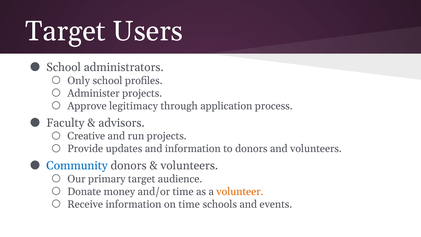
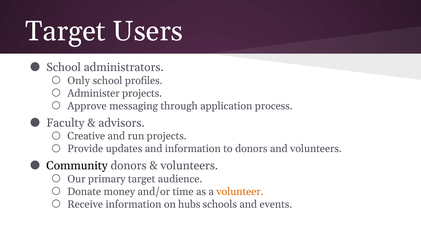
legitimacy: legitimacy -> messaging
Community colour: blue -> black
on time: time -> hubs
